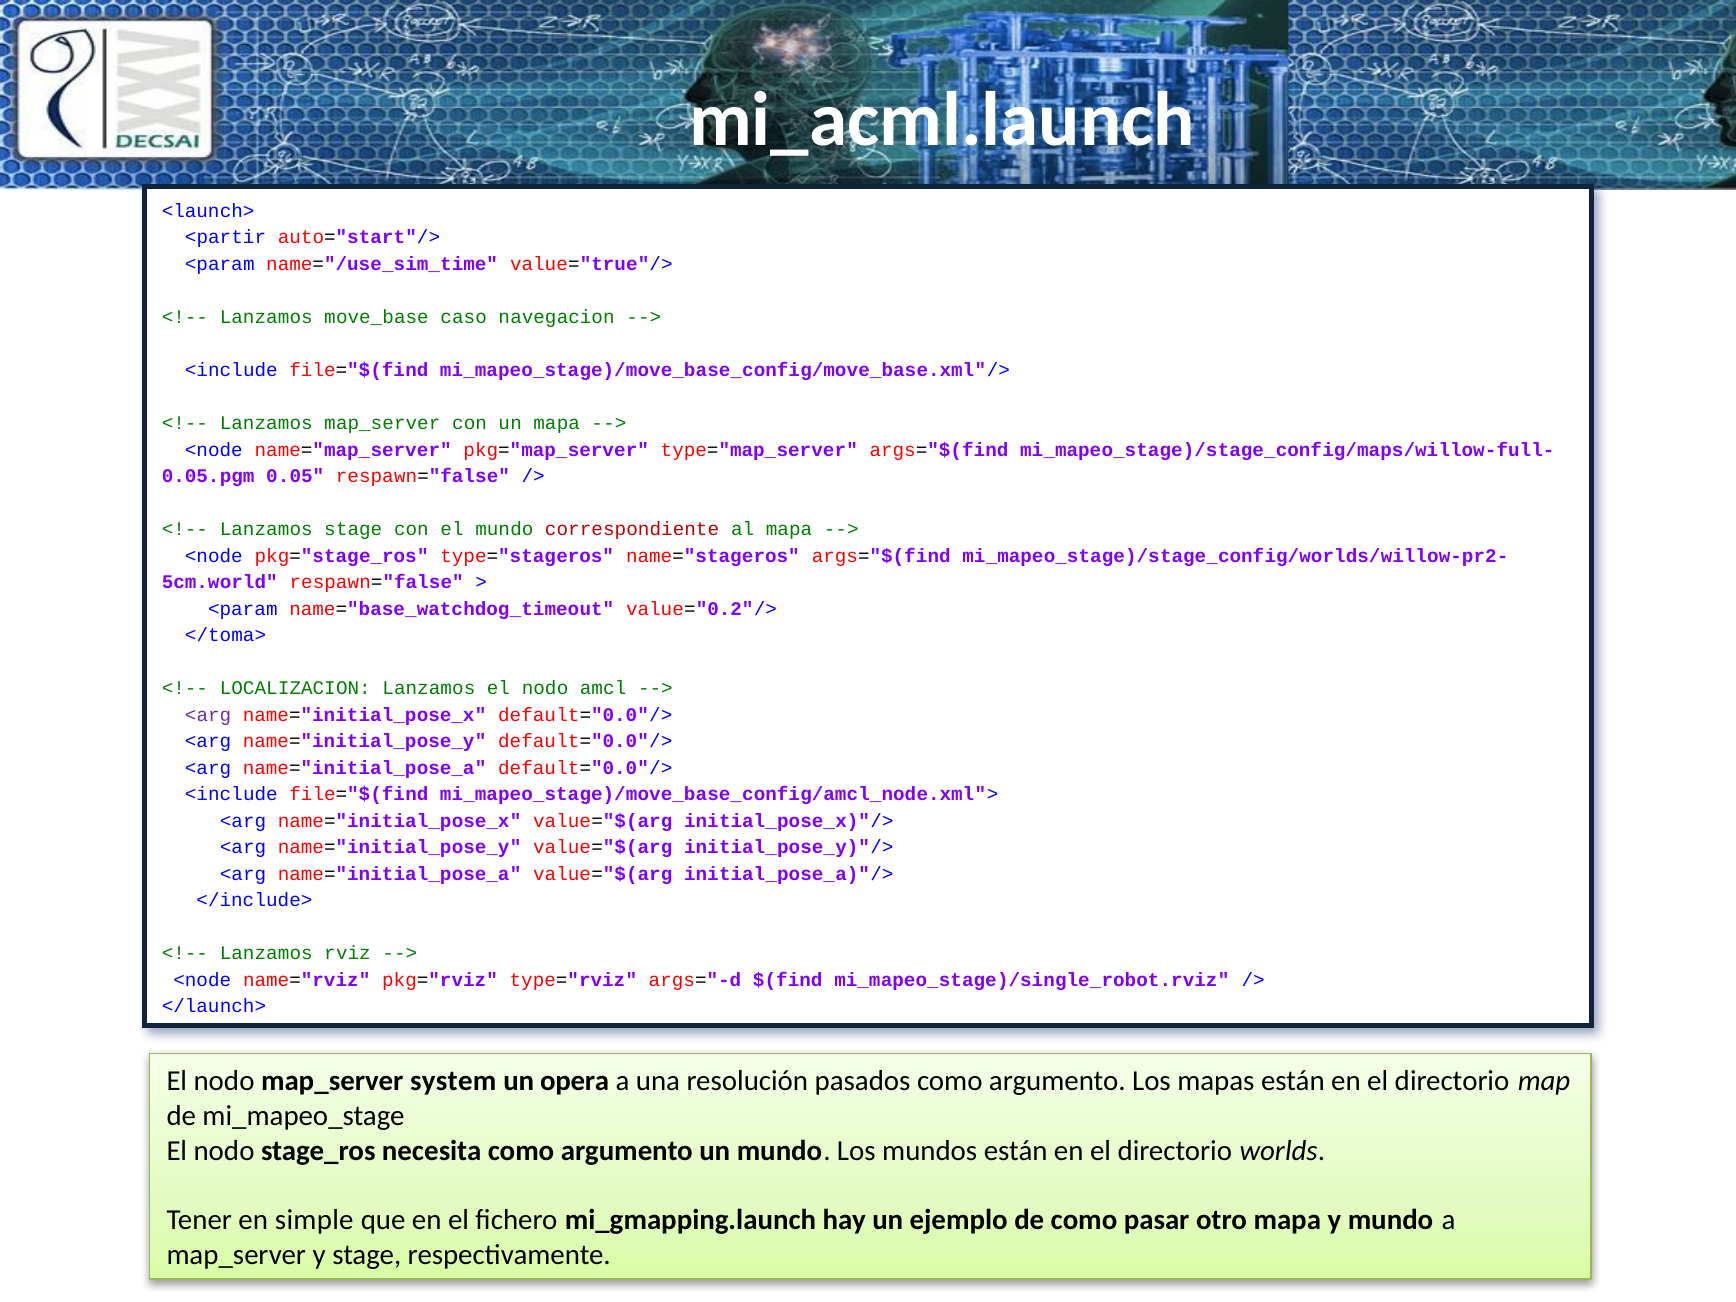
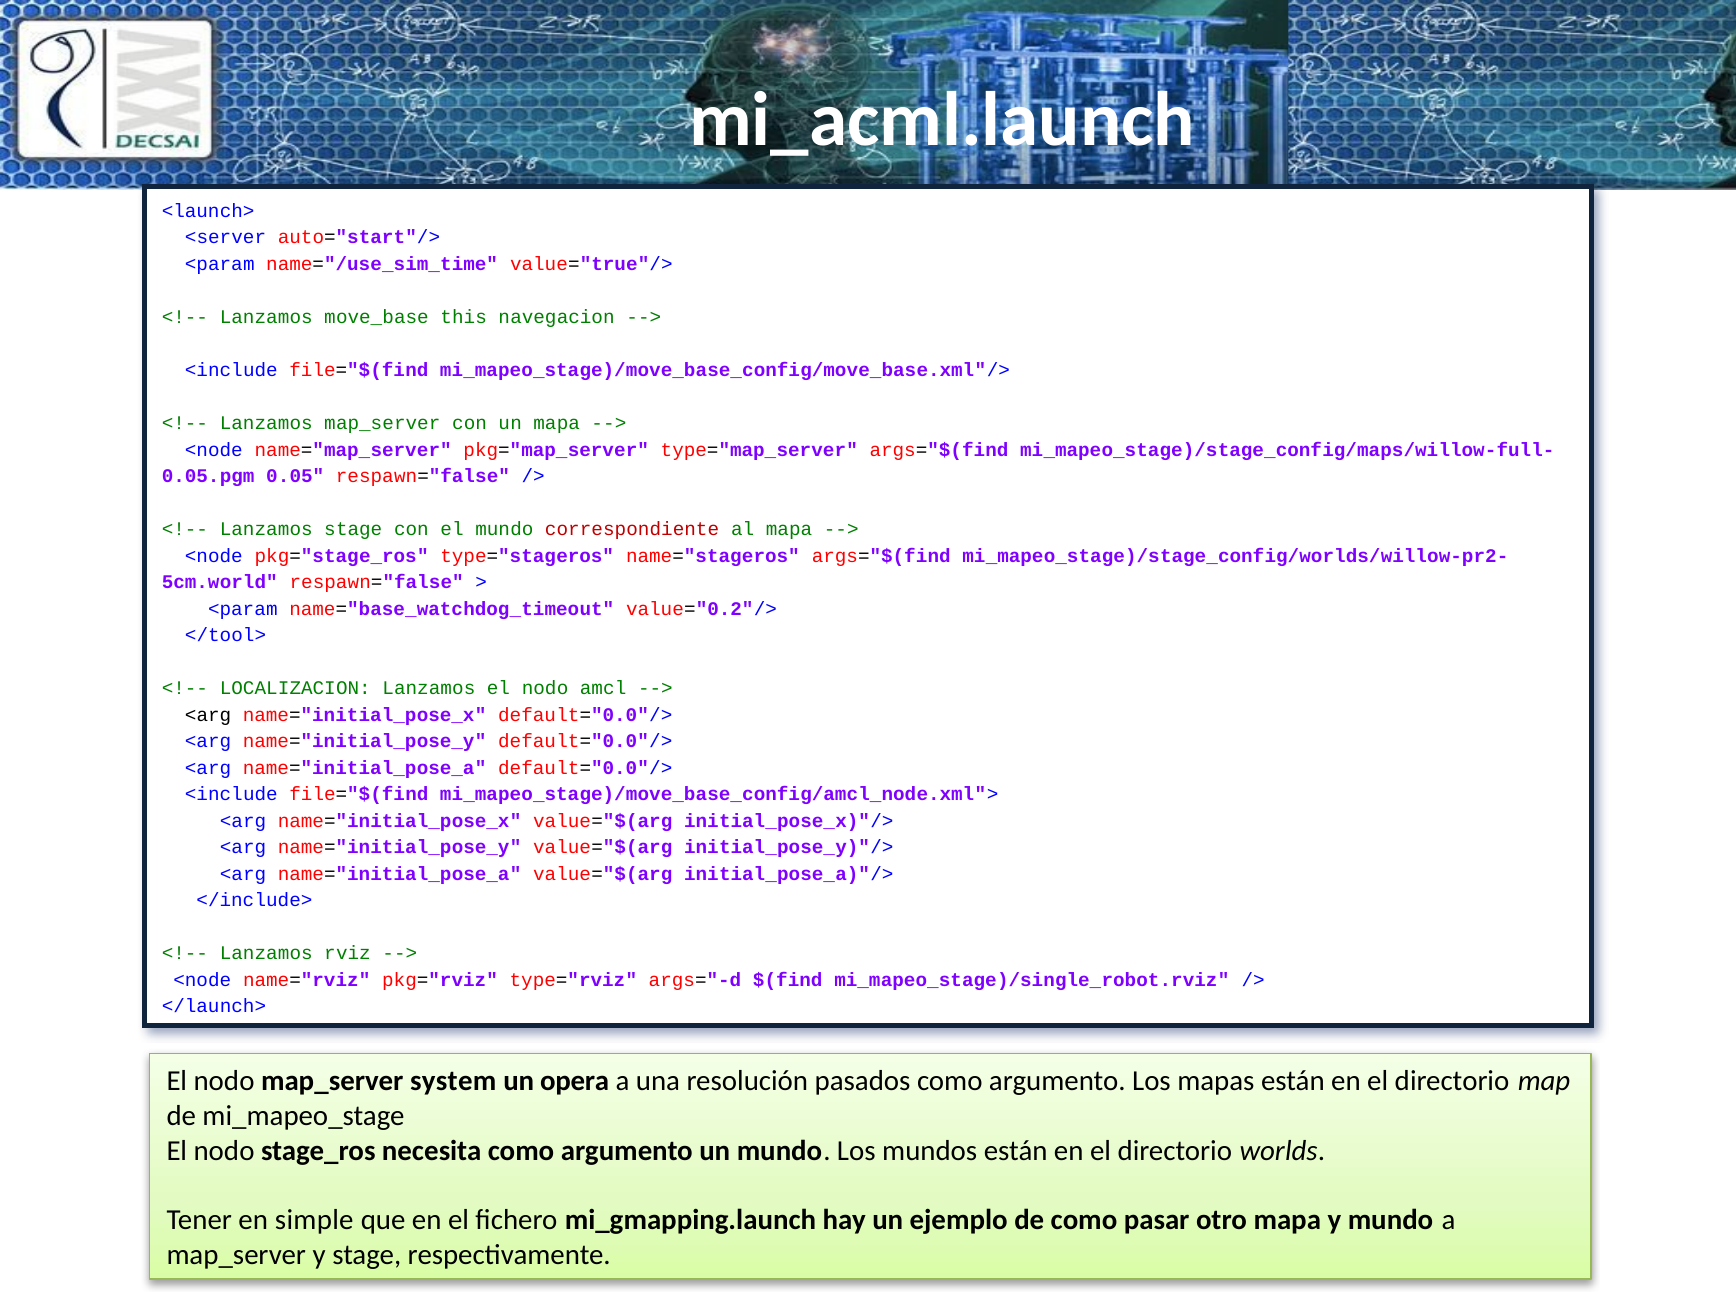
<partir: <partir -> <server
caso: caso -> this
</toma>: </toma> -> </tool>
<arg at (208, 715) colour: purple -> black
